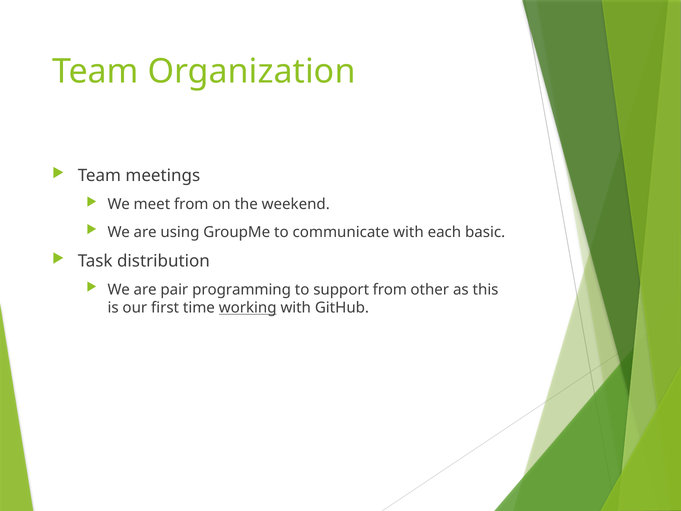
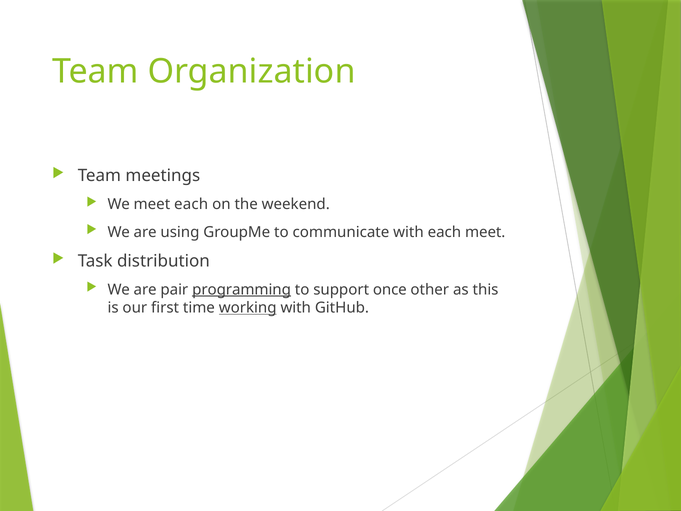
meet from: from -> each
each basic: basic -> meet
programming underline: none -> present
support from: from -> once
